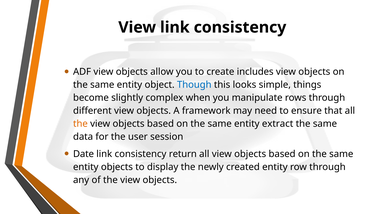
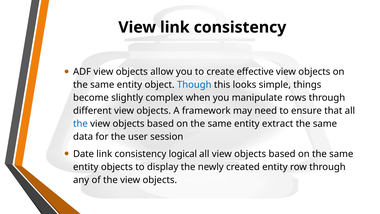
includes: includes -> effective
the at (80, 124) colour: orange -> blue
return: return -> logical
